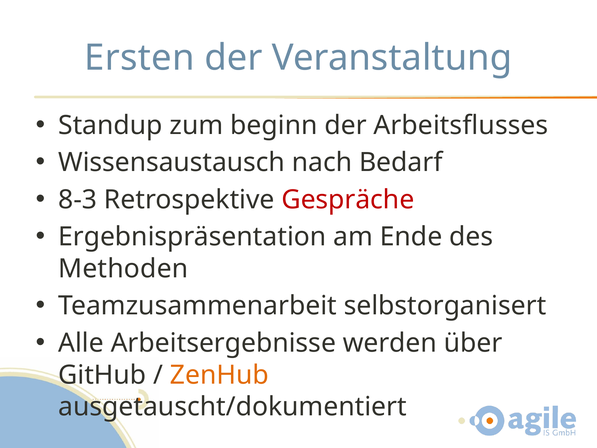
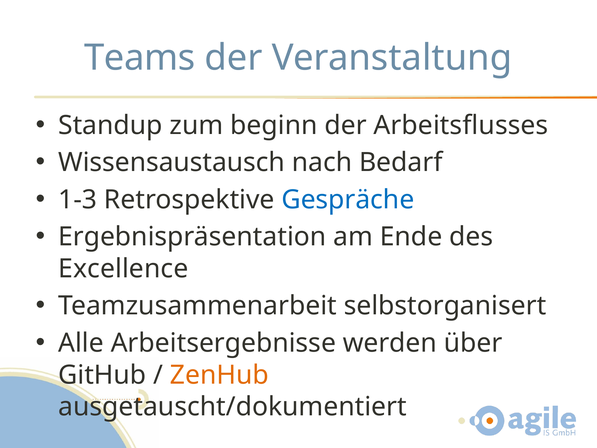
Ersten: Ersten -> Teams
8-3: 8-3 -> 1-3
Gespräche colour: red -> blue
Methoden: Methoden -> Excellence
